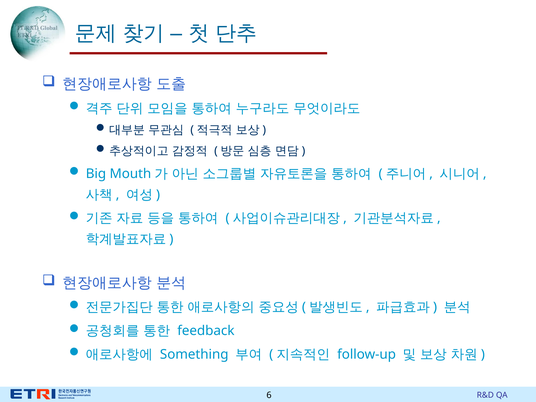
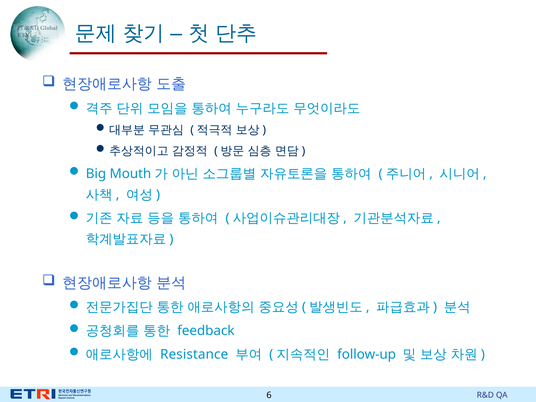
Something: Something -> Resistance
